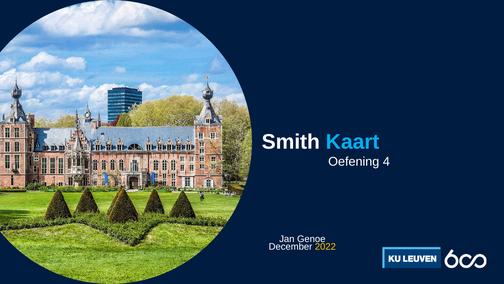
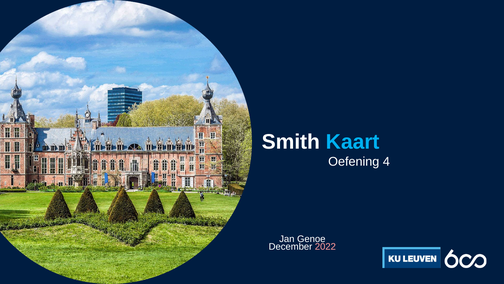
2022 colour: yellow -> pink
